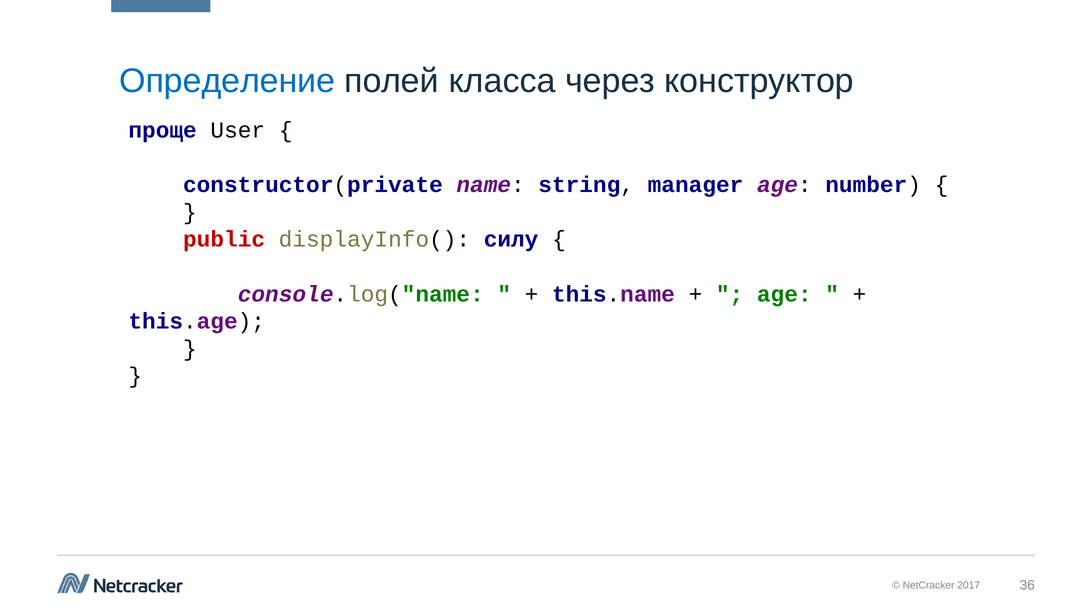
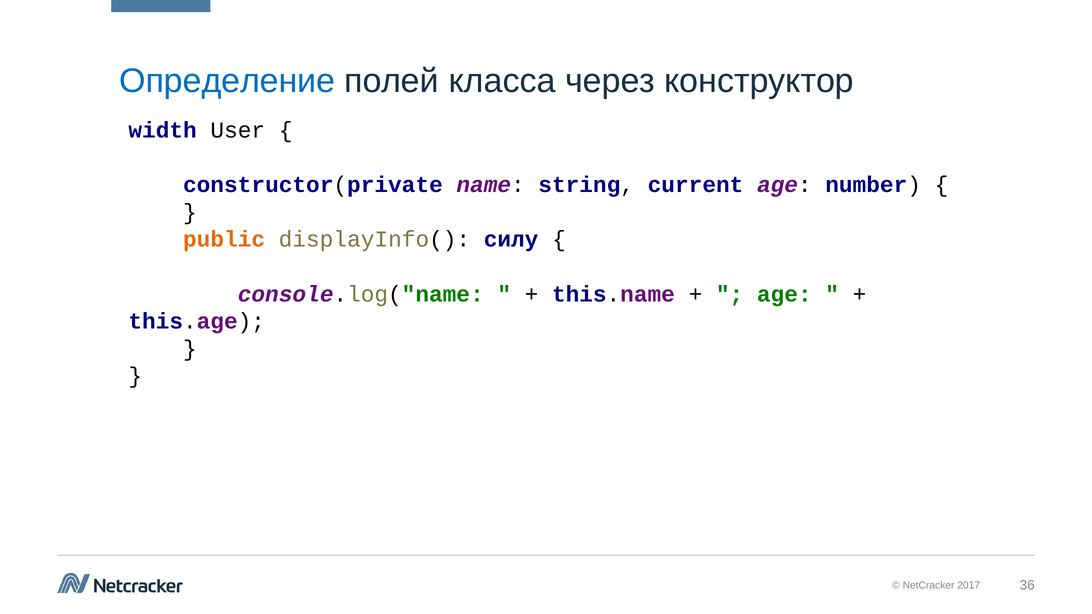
проще: проще -> width
manager: manager -> current
public colour: red -> orange
